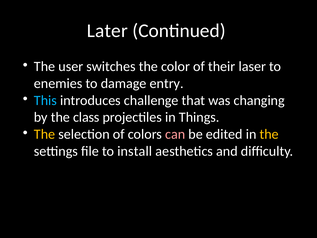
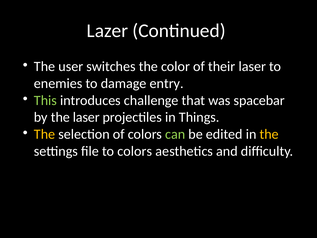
Later: Later -> Lazer
This colour: light blue -> light green
changing: changing -> spacebar
the class: class -> laser
can colour: pink -> light green
to install: install -> colors
